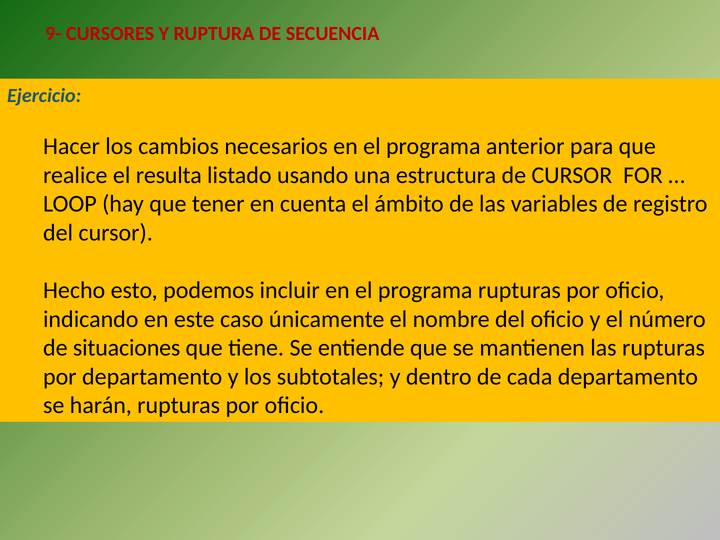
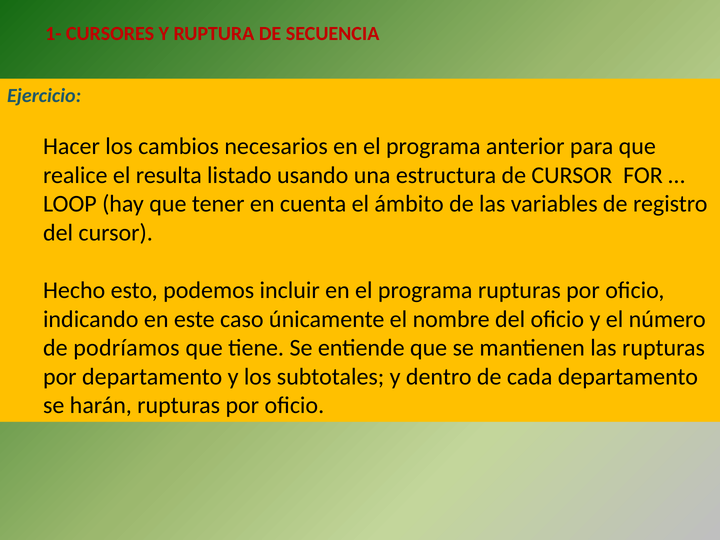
9-: 9- -> 1-
situaciones: situaciones -> podríamos
